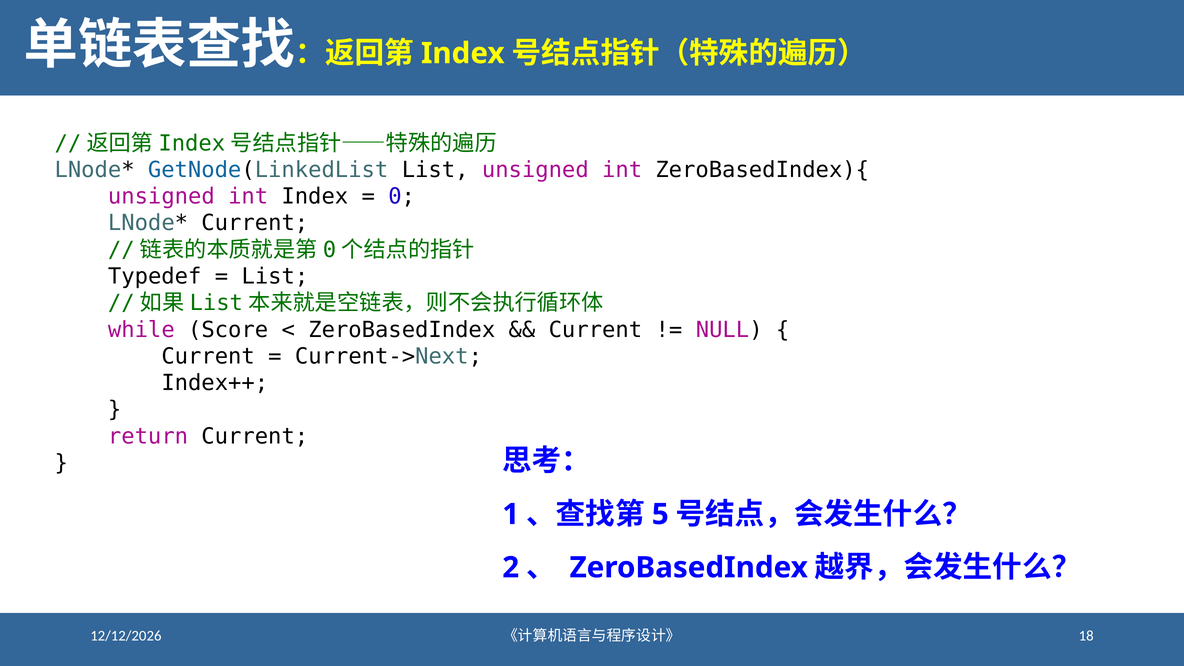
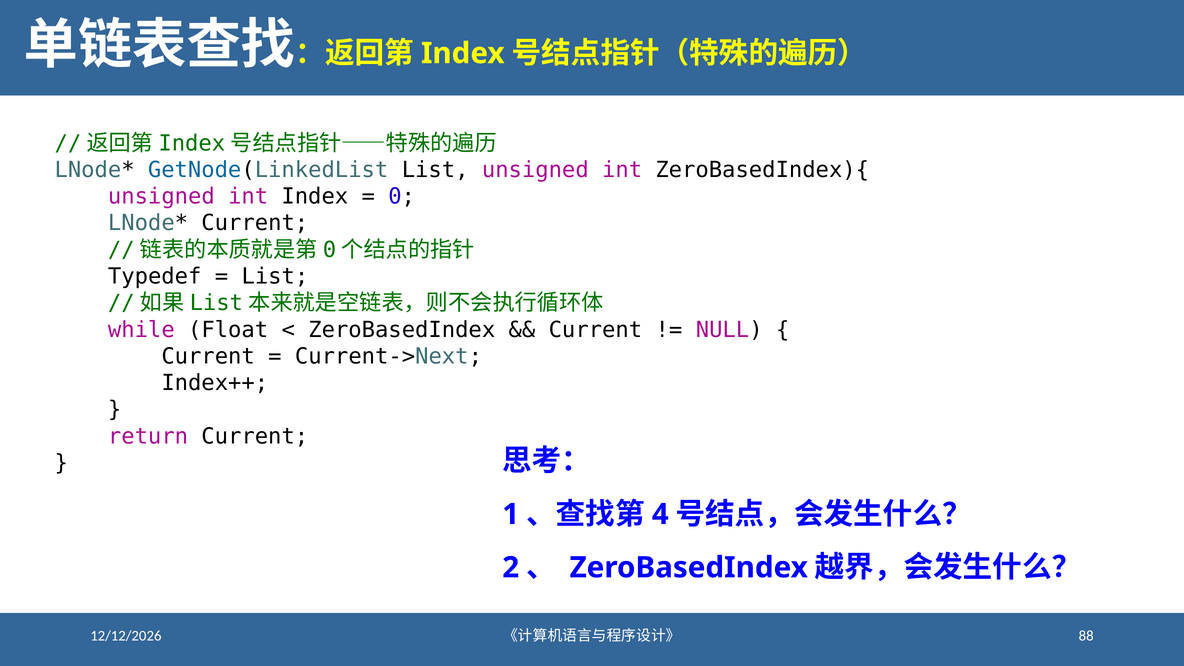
Score: Score -> Float
5: 5 -> 4
18: 18 -> 88
